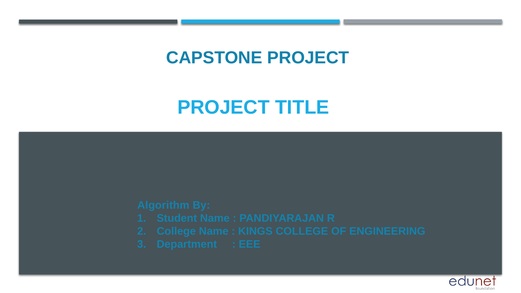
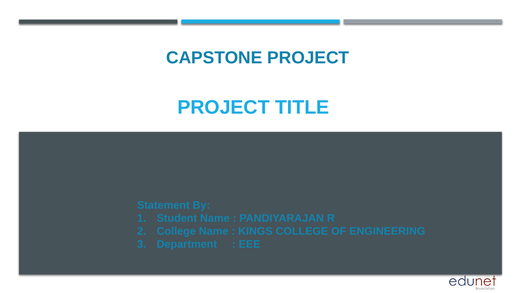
Algorithm: Algorithm -> Statement
